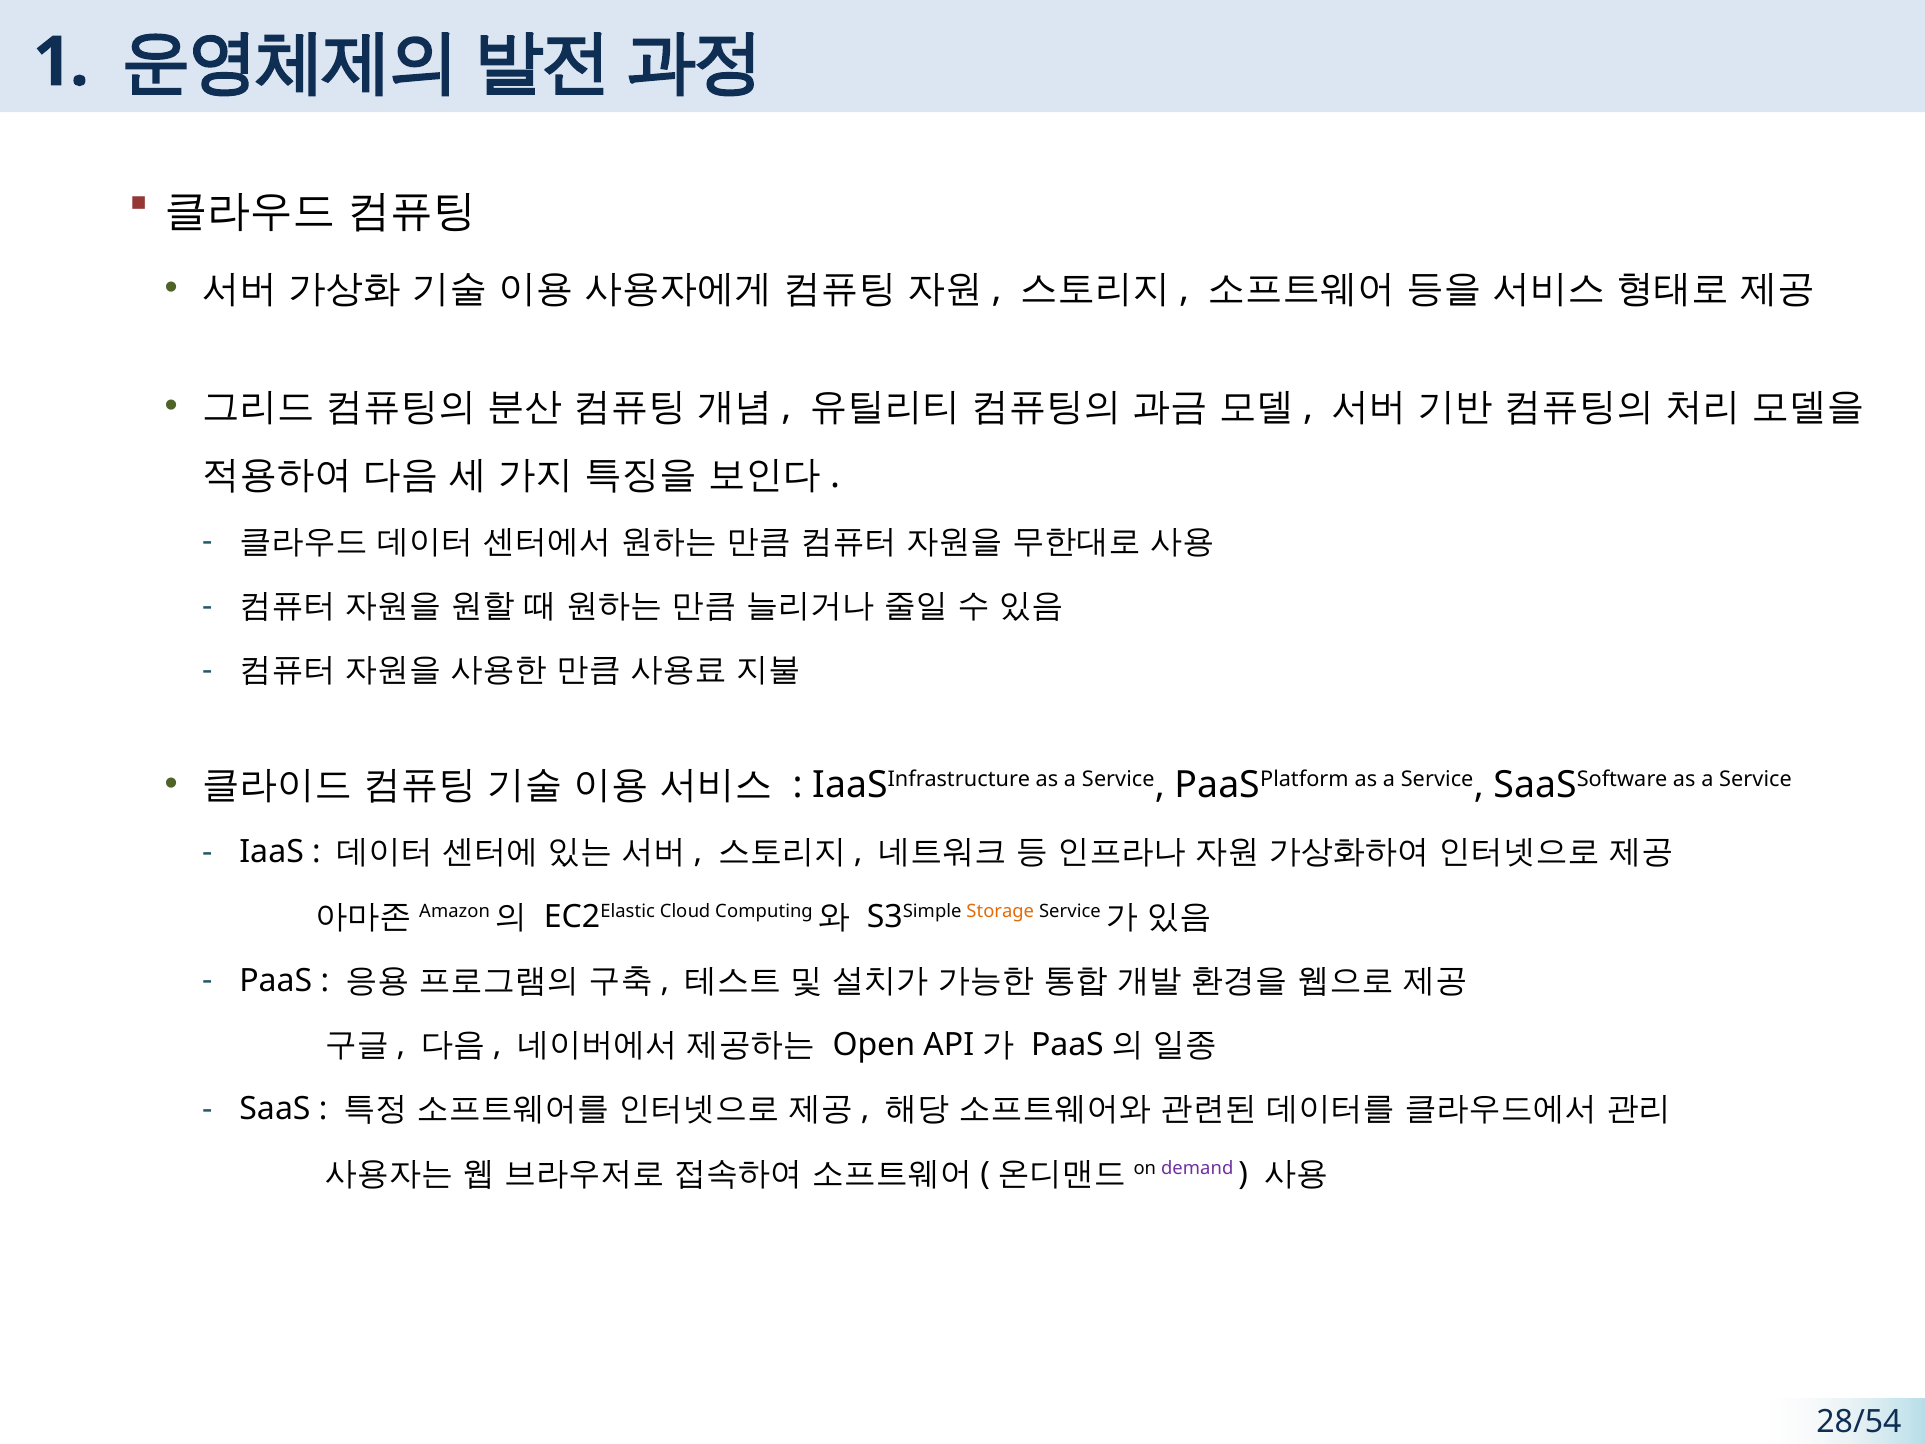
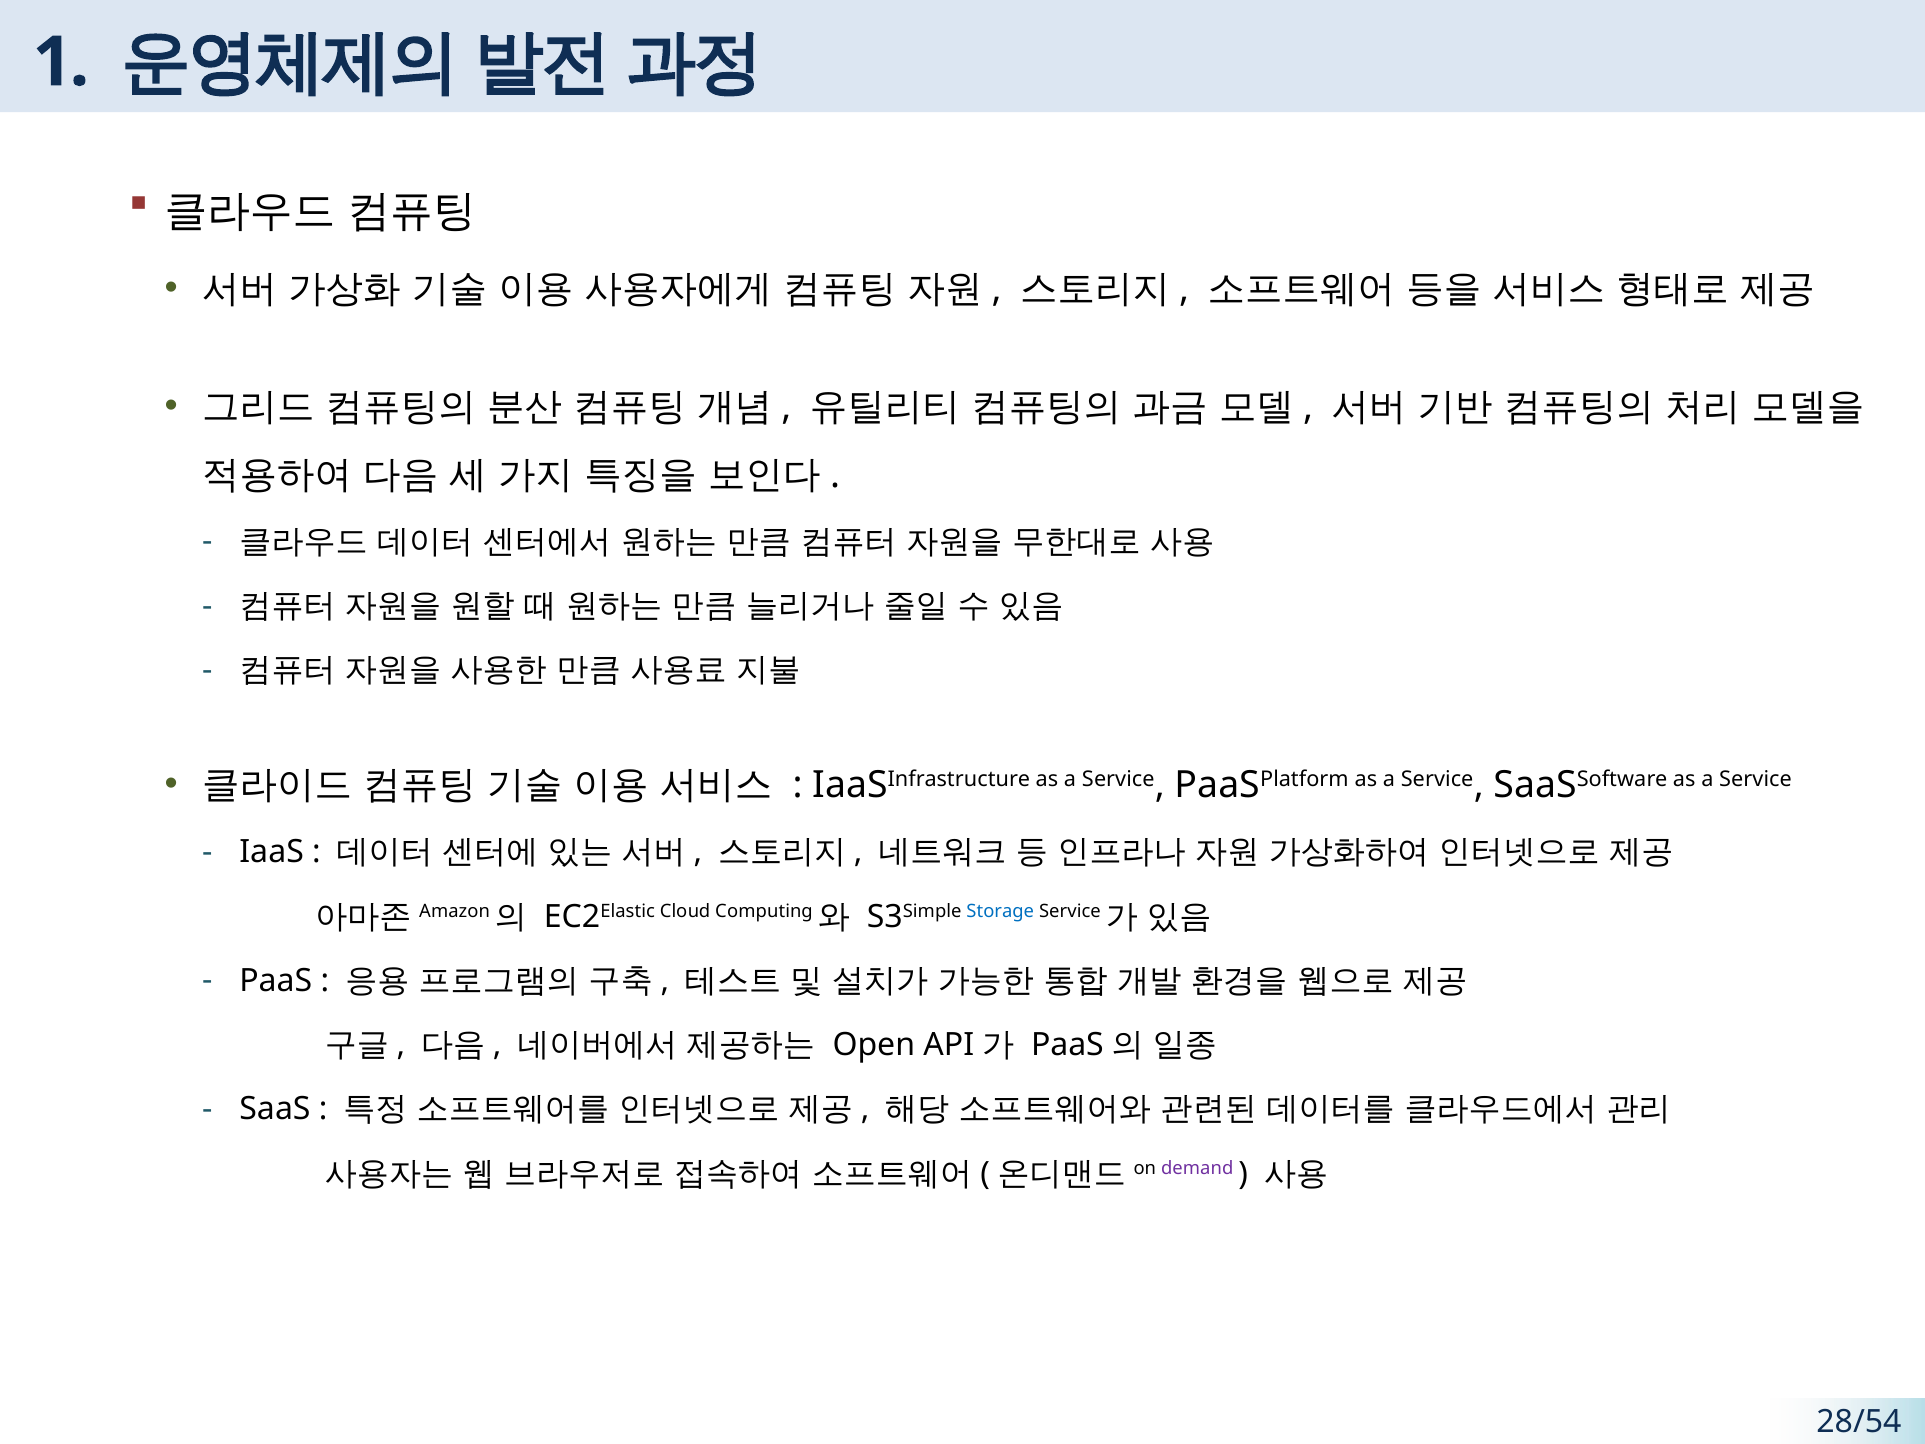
Storage colour: orange -> blue
